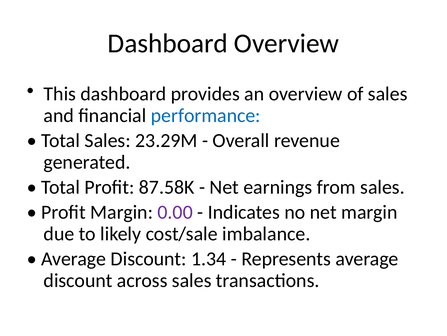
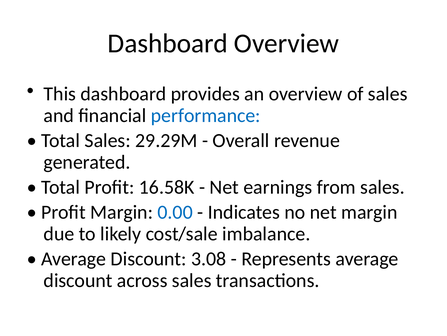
23.29M: 23.29M -> 29.29M
87.58K: 87.58K -> 16.58K
0.00 colour: purple -> blue
1.34: 1.34 -> 3.08
